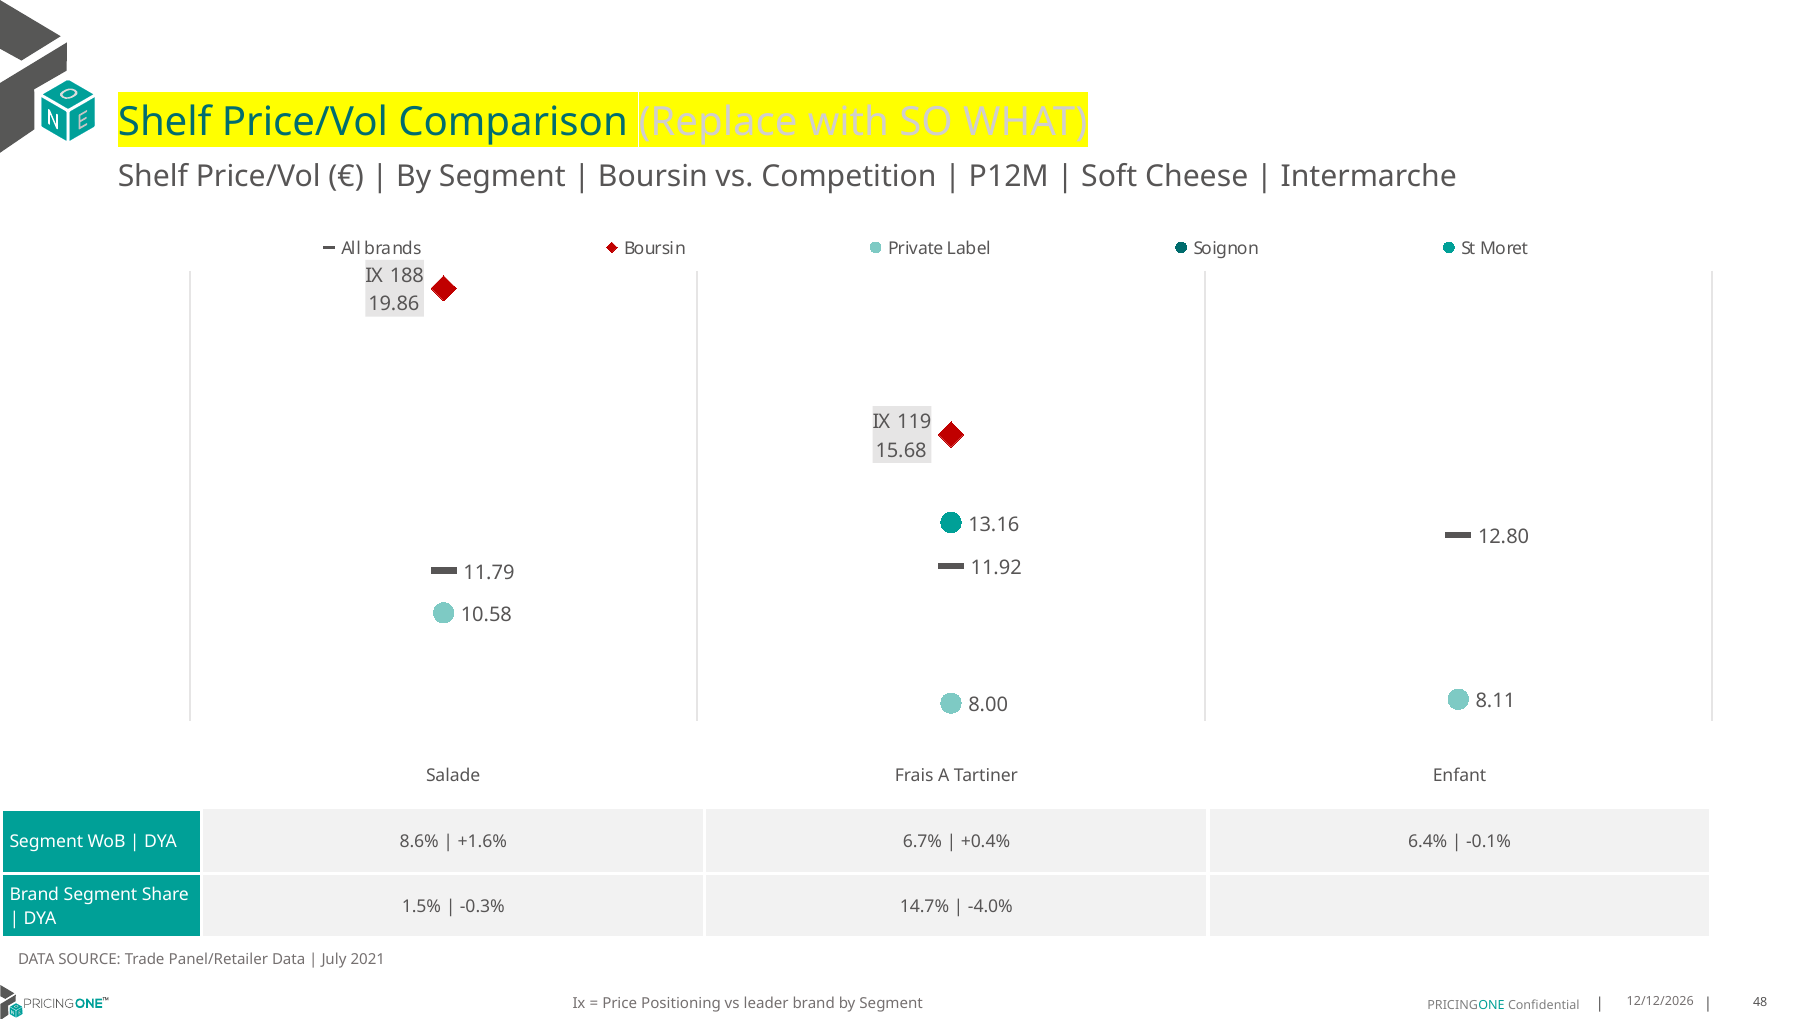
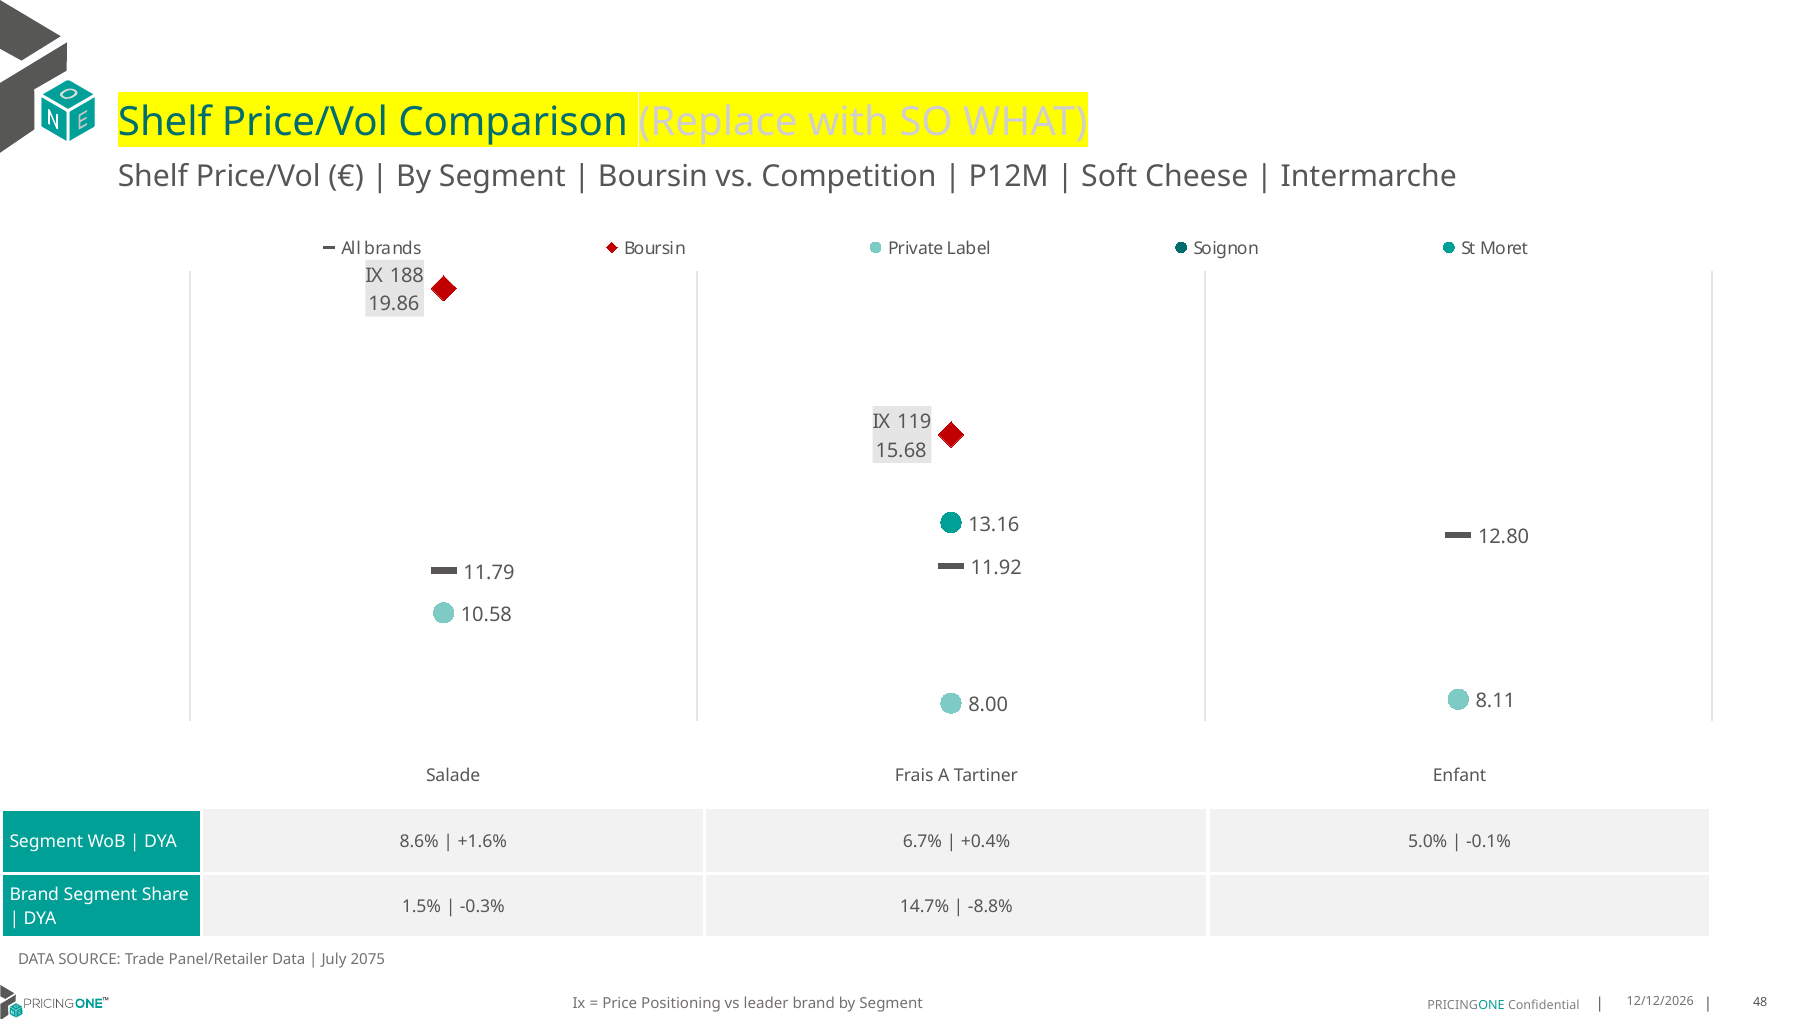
6.4%: 6.4% -> 5.0%
-4.0%: -4.0% -> -8.8%
2021: 2021 -> 2075
